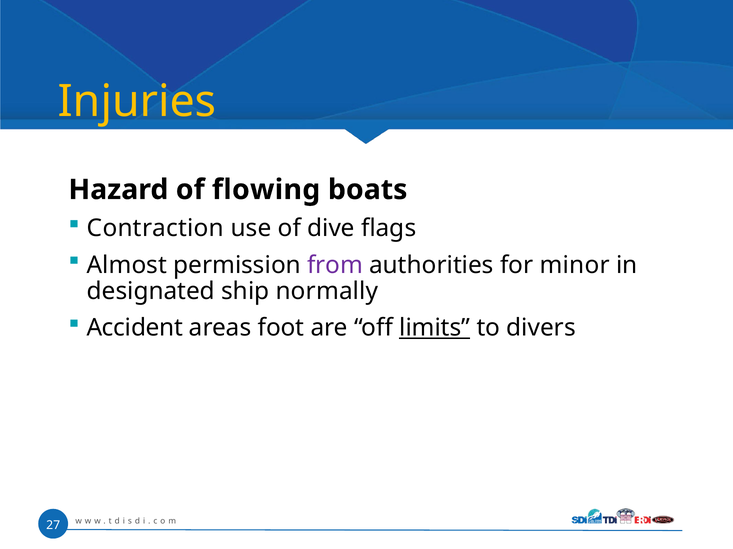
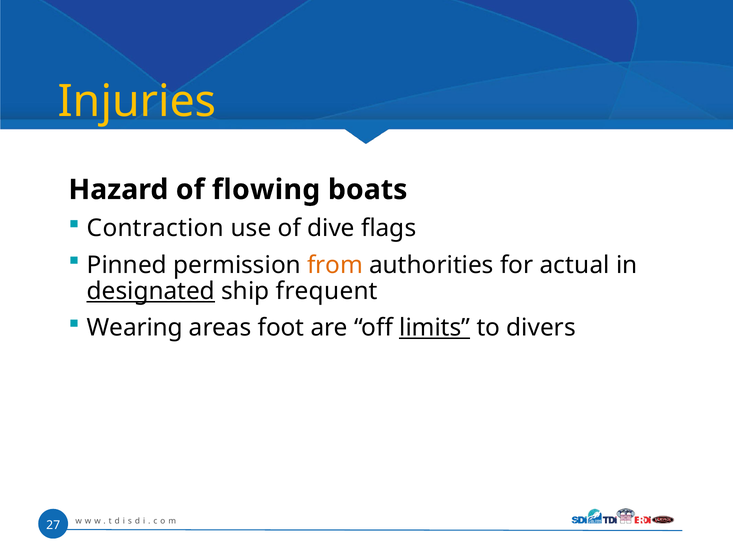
Almost: Almost -> Pinned
from colour: purple -> orange
minor: minor -> actual
designated underline: none -> present
normally: normally -> frequent
Accident: Accident -> Wearing
